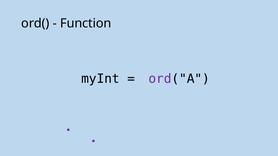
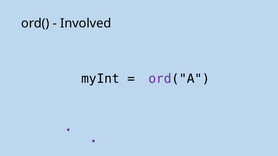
Function: Function -> Involved
